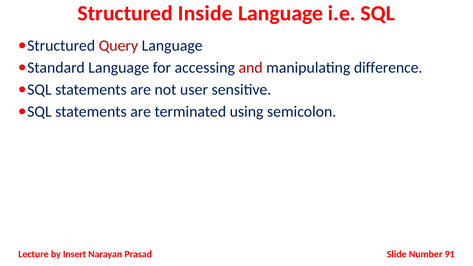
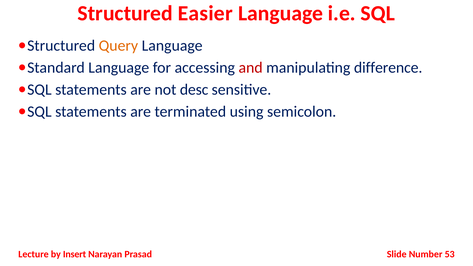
Inside: Inside -> Easier
Query colour: red -> orange
user: user -> desc
91: 91 -> 53
